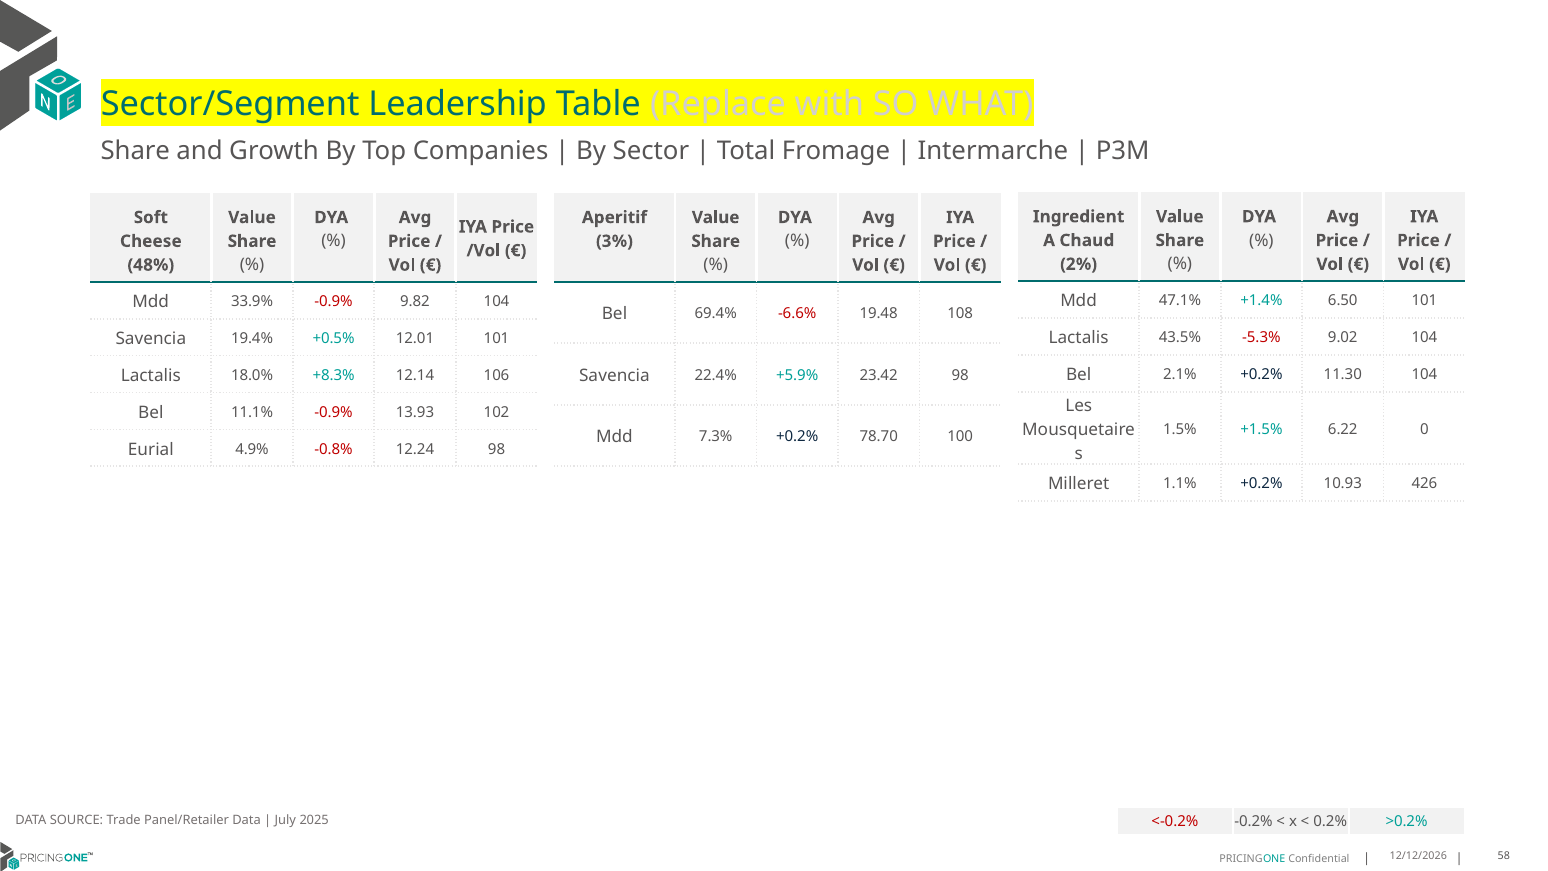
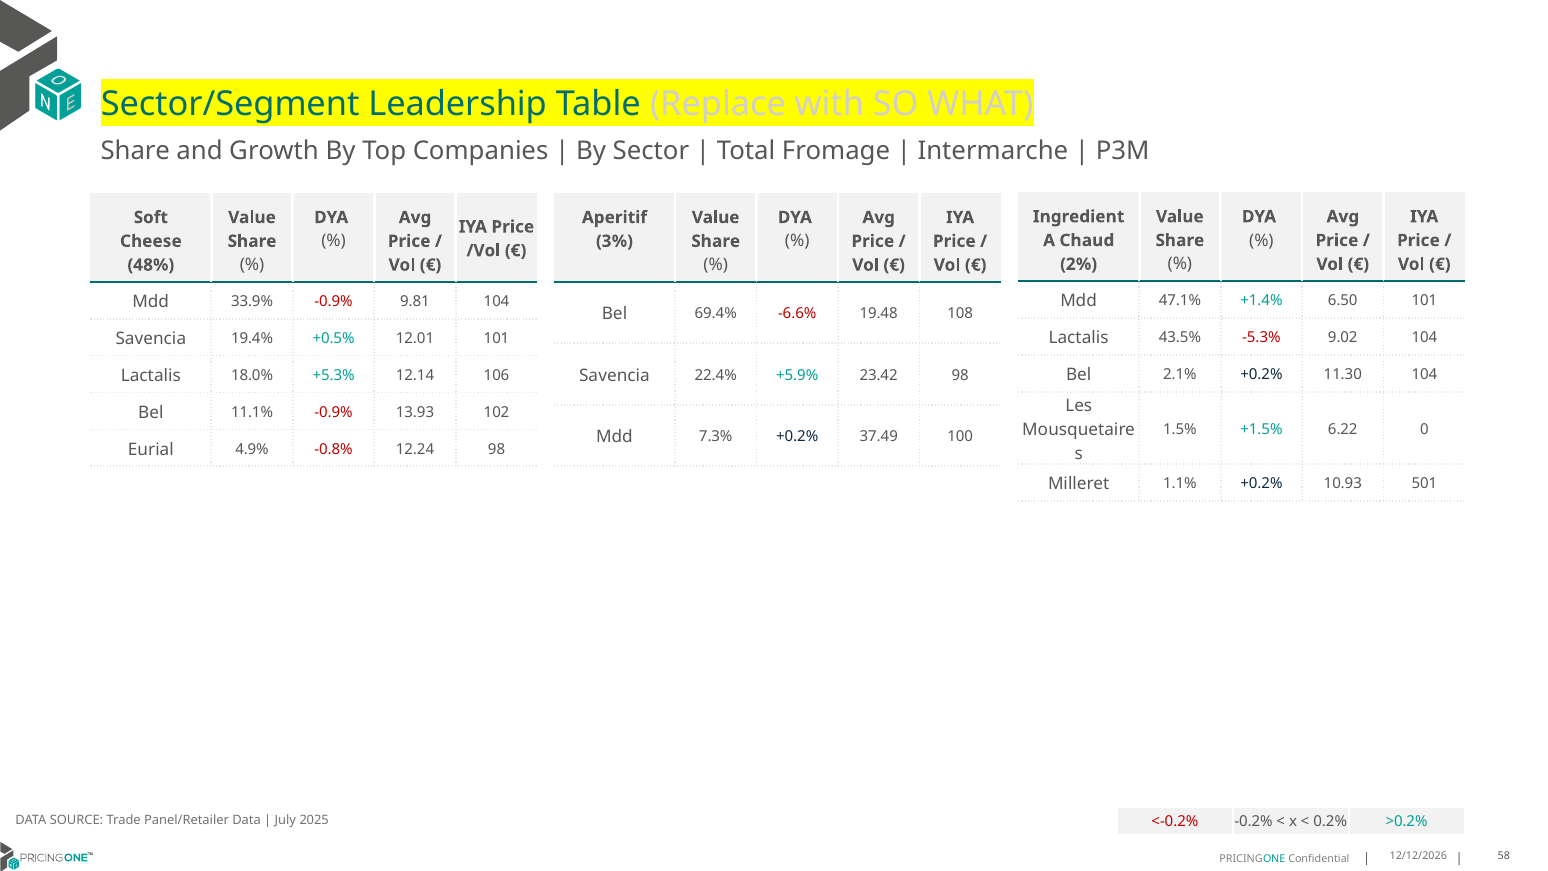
9.82: 9.82 -> 9.81
+8.3%: +8.3% -> +5.3%
78.70: 78.70 -> 37.49
426: 426 -> 501
